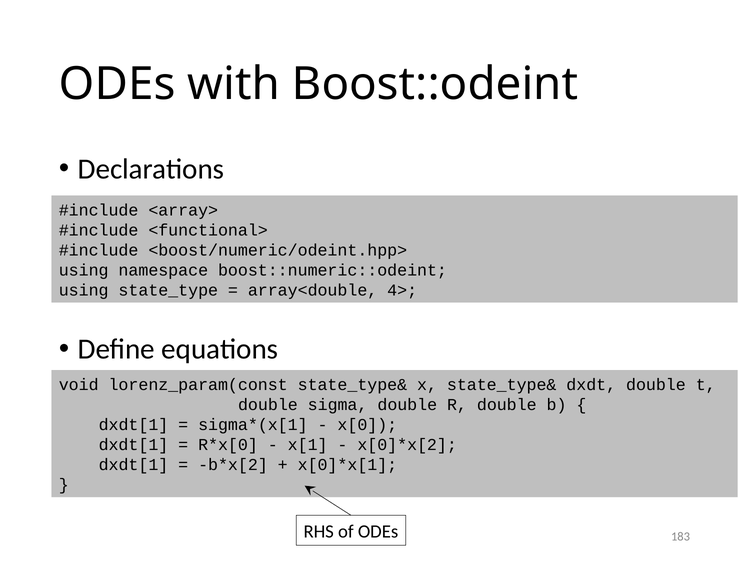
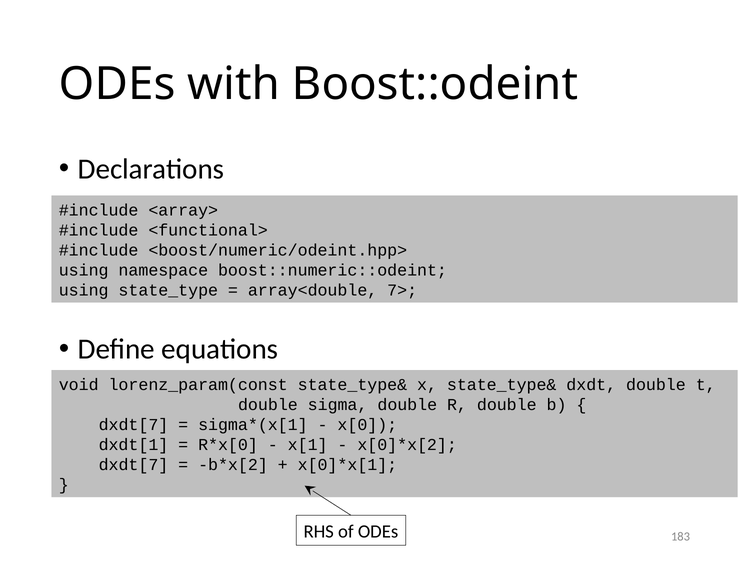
4>: 4> -> 7>
dxdt[1 at (133, 425): dxdt[1 -> dxdt[7
dxdt[1 at (133, 465): dxdt[1 -> dxdt[7
